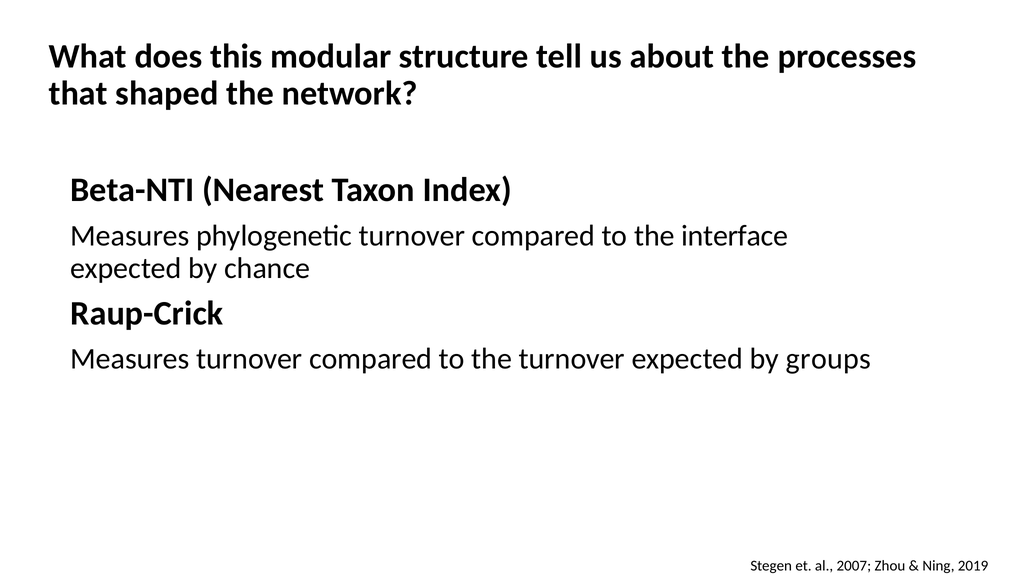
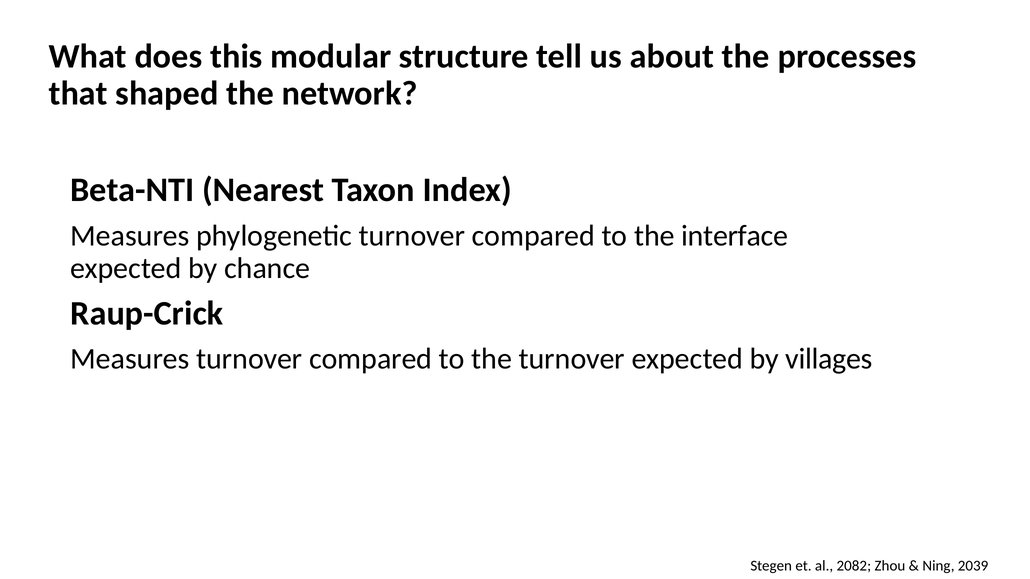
groups: groups -> villages
2007: 2007 -> 2082
2019: 2019 -> 2039
